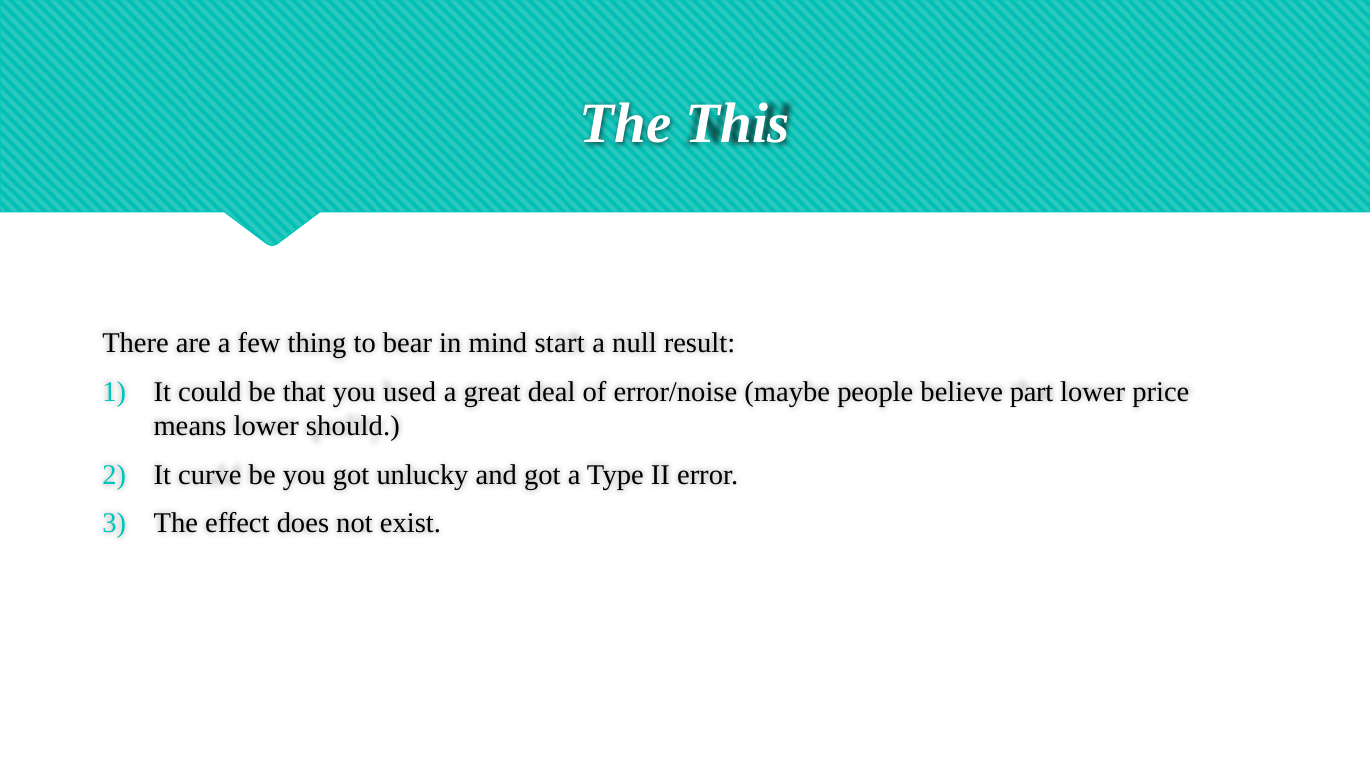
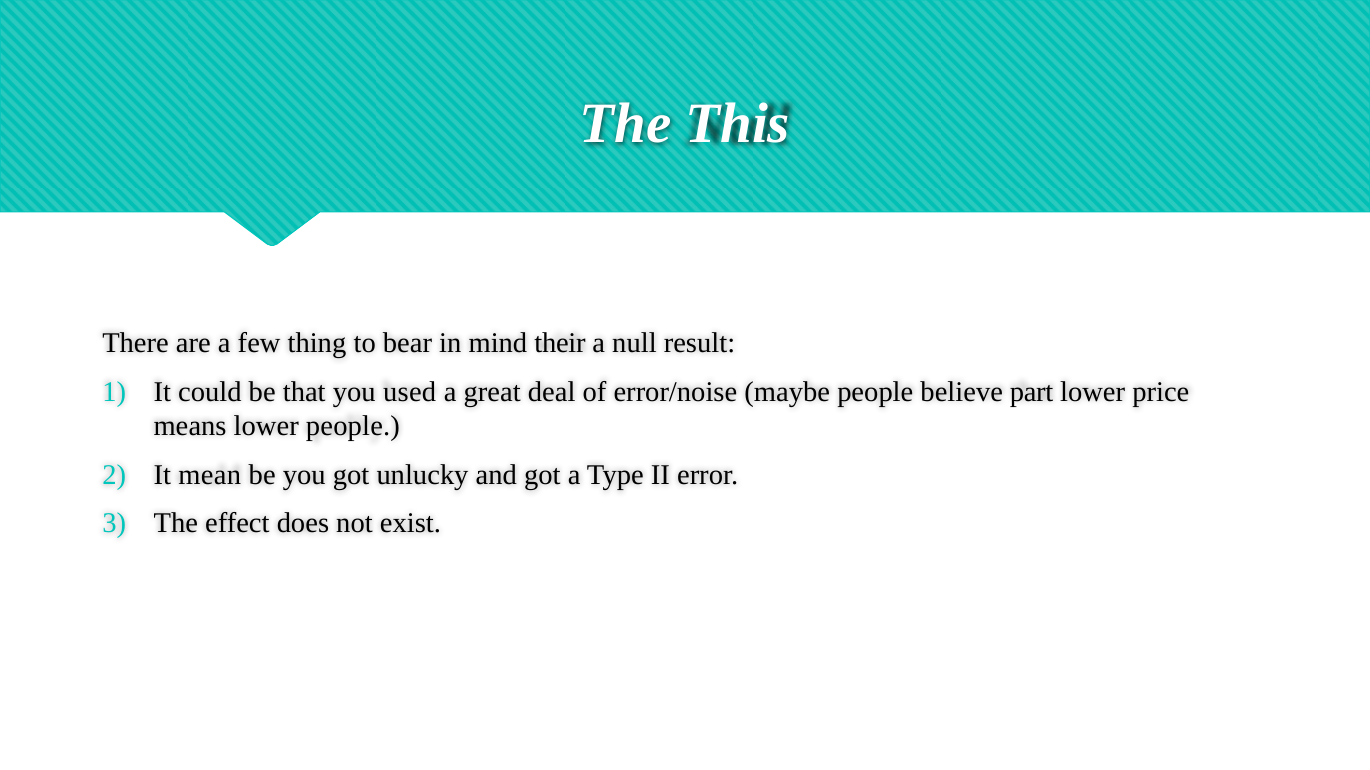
start: start -> their
lower should: should -> people
curve: curve -> mean
